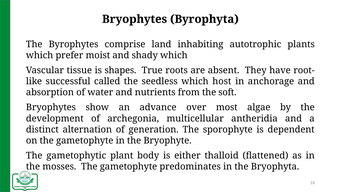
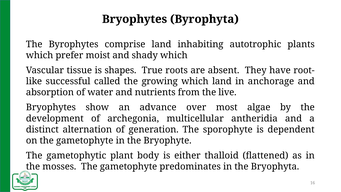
seedless: seedless -> growing
which host: host -> land
soft: soft -> live
